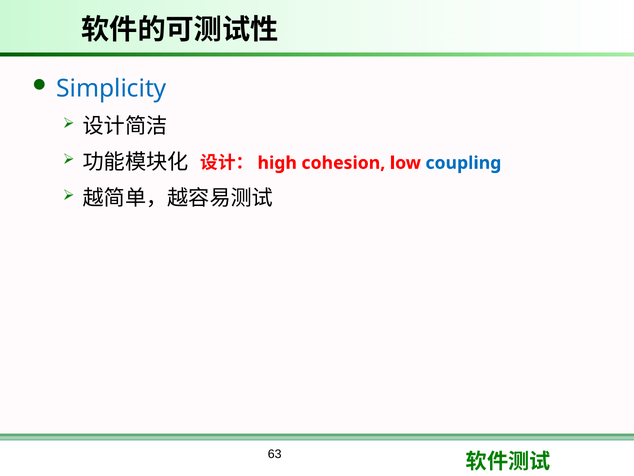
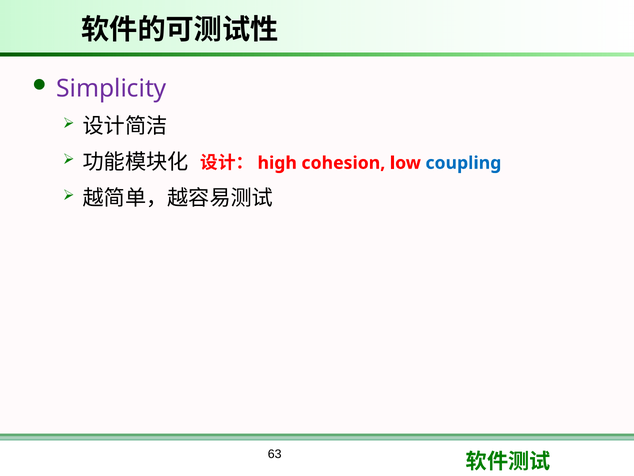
Simplicity colour: blue -> purple
